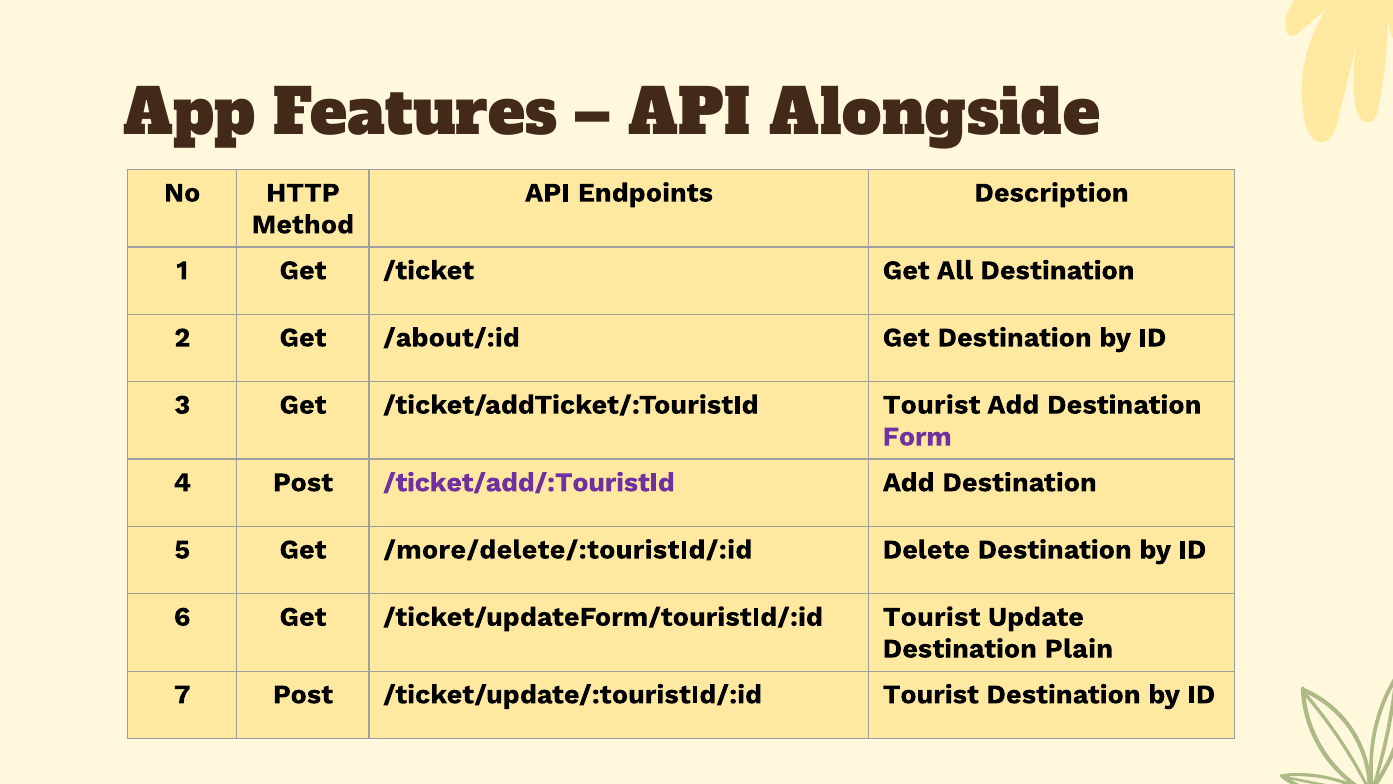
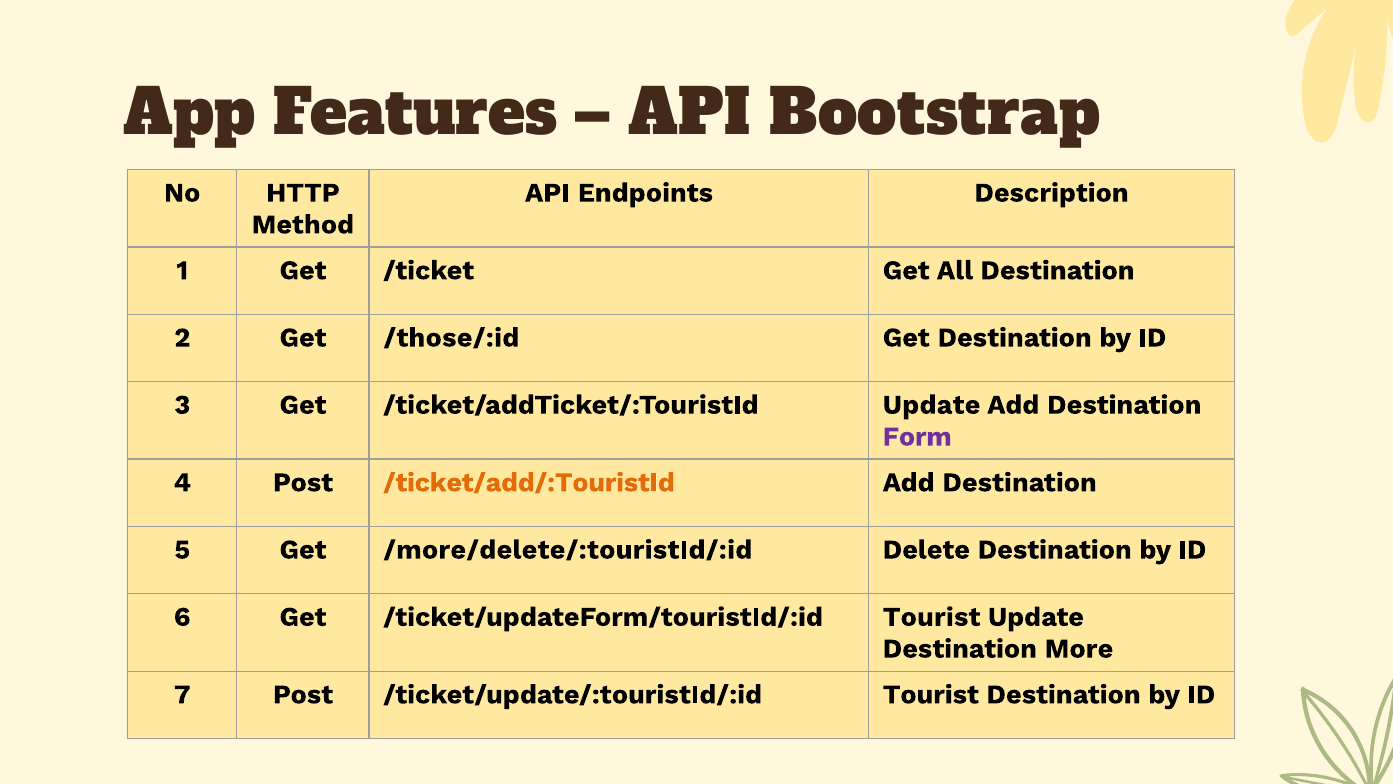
Alongside: Alongside -> Bootstrap
/about/:id: /about/:id -> /those/:id
/ticket/addTicket/:TouristId Tourist: Tourist -> Update
/ticket/add/:TouristId colour: purple -> orange
Plain: Plain -> More
